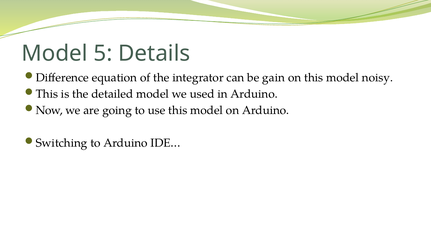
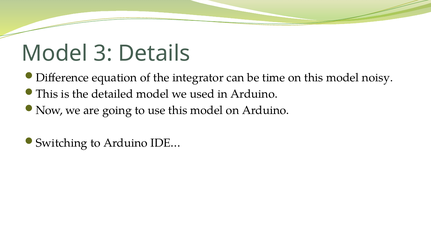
5: 5 -> 3
gain: gain -> time
